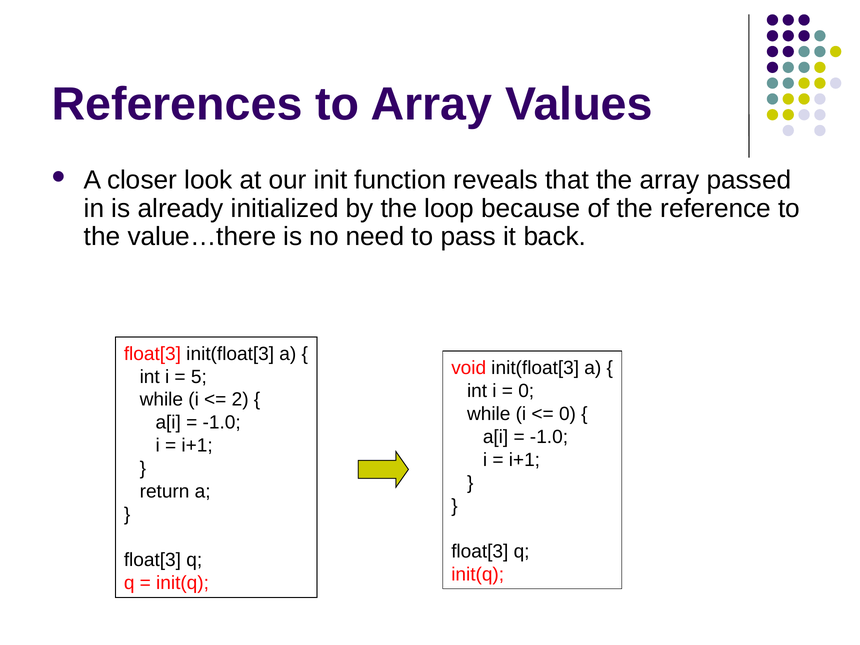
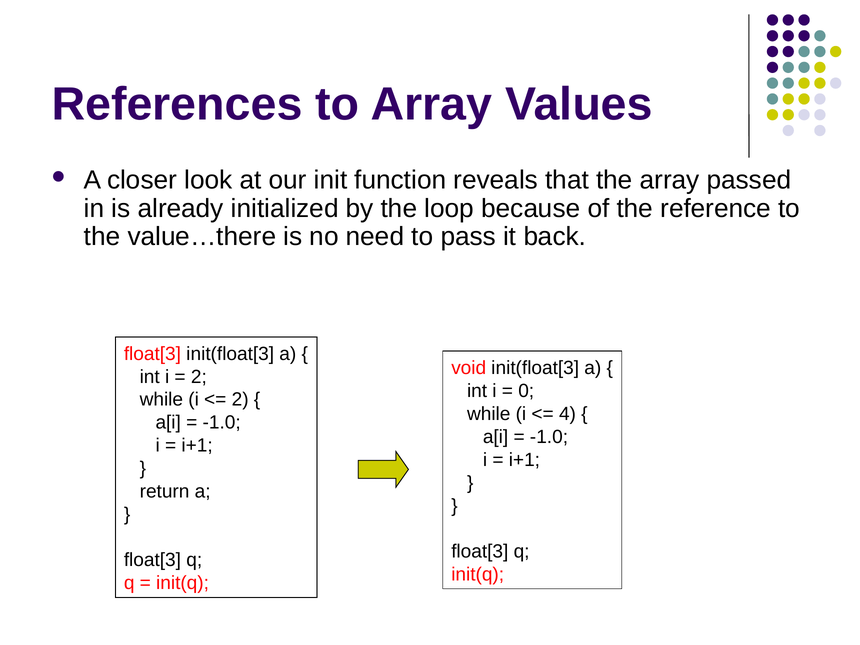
5 at (199, 377): 5 -> 2
0 at (567, 414): 0 -> 4
